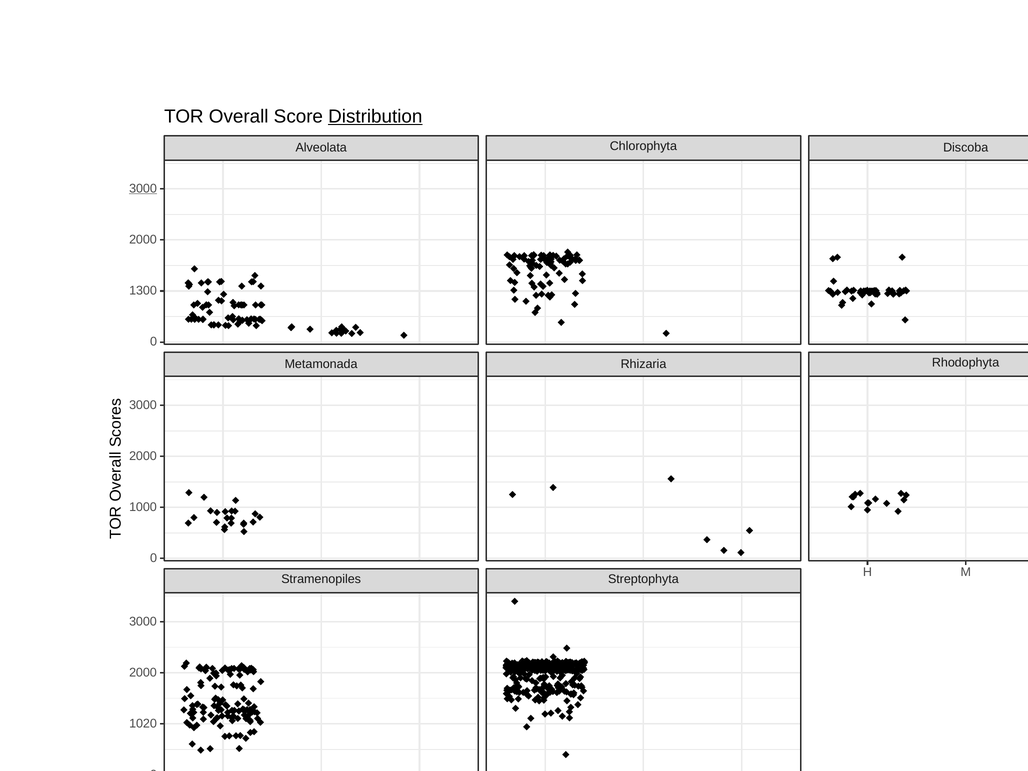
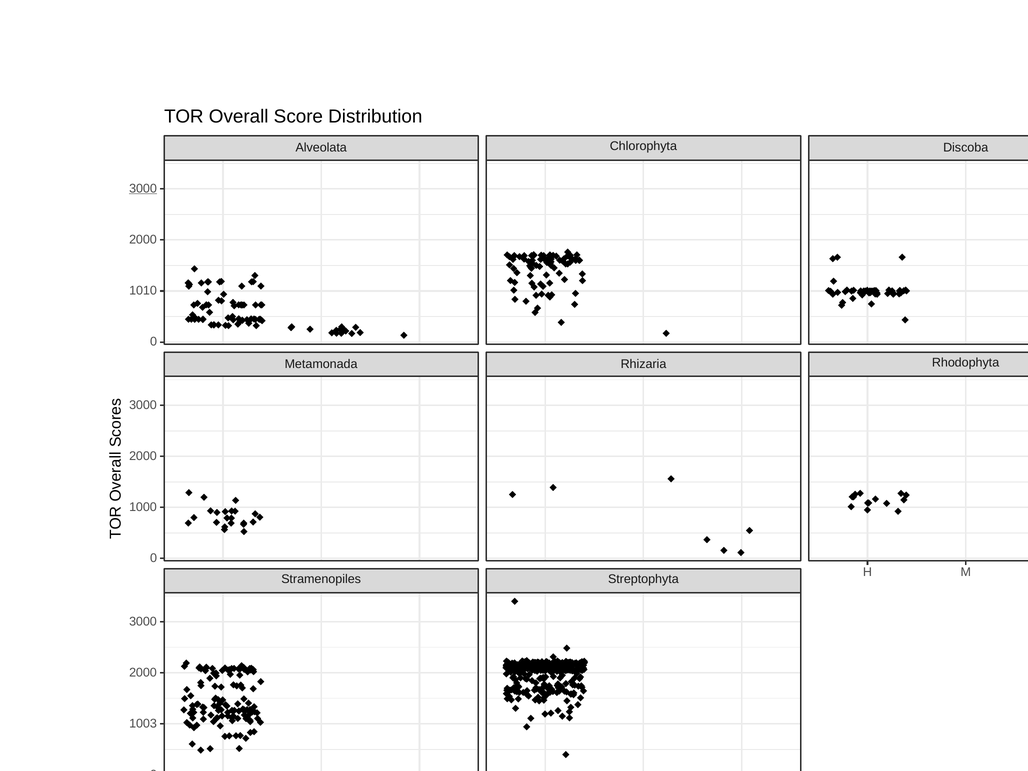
Distribution underline: present -> none
1300: 1300 -> 1010
1020: 1020 -> 1003
